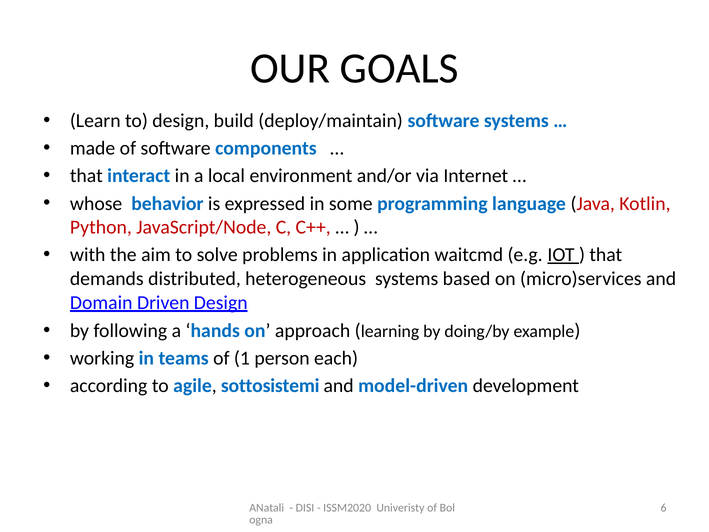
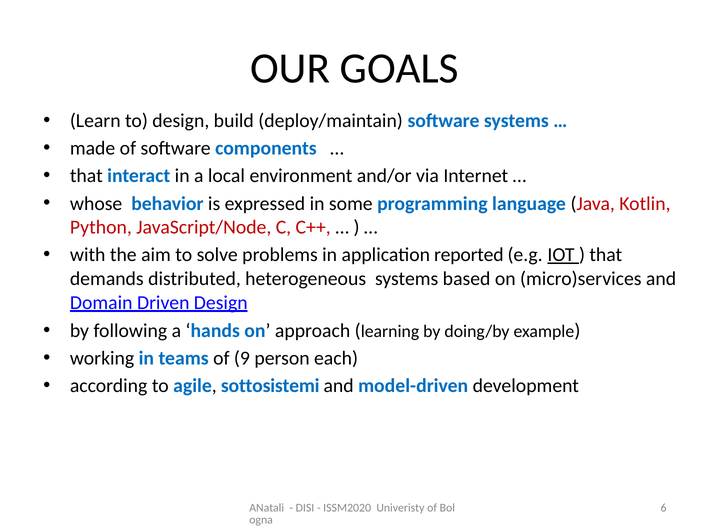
waitcmd: waitcmd -> reported
1: 1 -> 9
